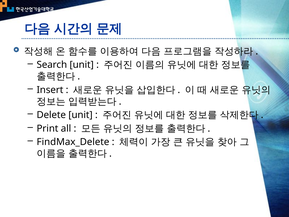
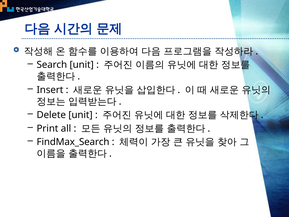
FindMax_Delete: FindMax_Delete -> FindMax_Search
